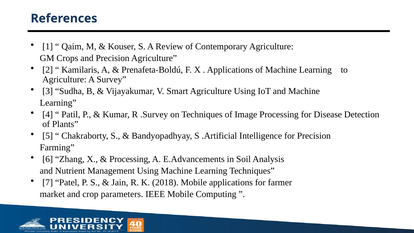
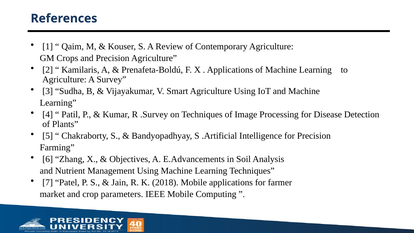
Processing at (130, 159): Processing -> Objectives
